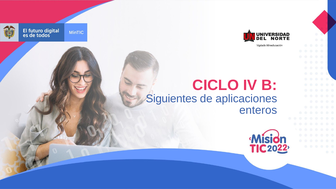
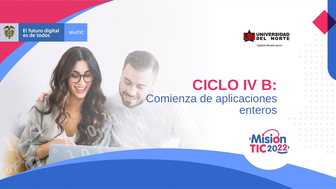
Siguientes: Siguientes -> Comienza
